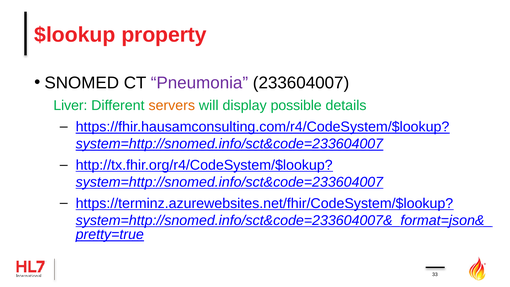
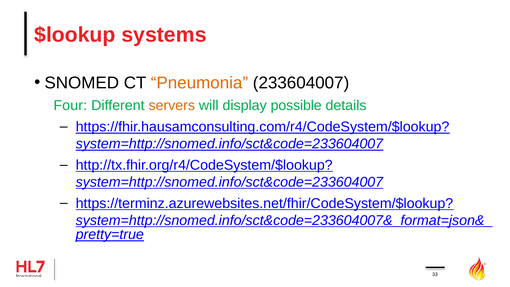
property: property -> systems
Pneumonia colour: purple -> orange
Liver: Liver -> Four
